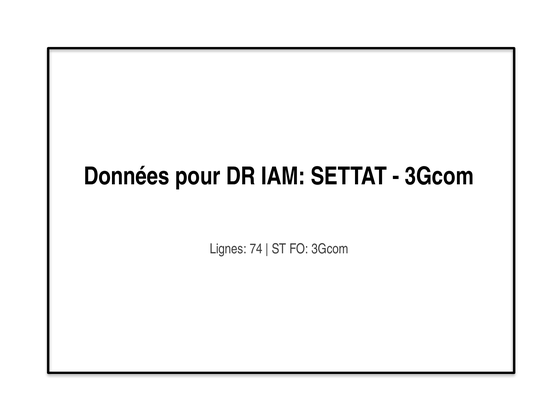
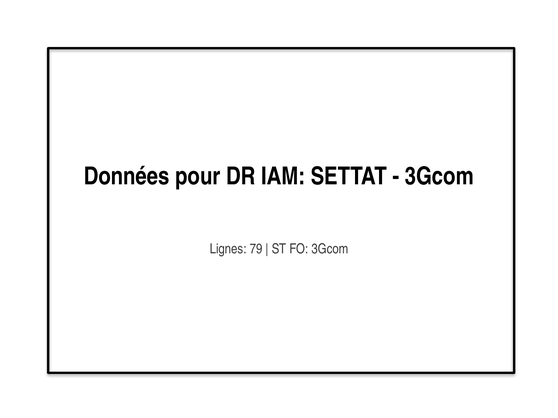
74: 74 -> 79
